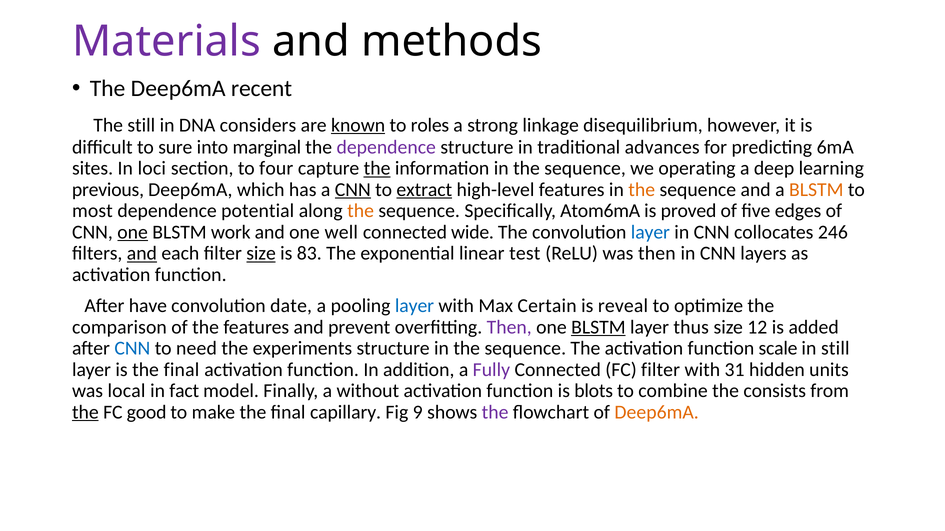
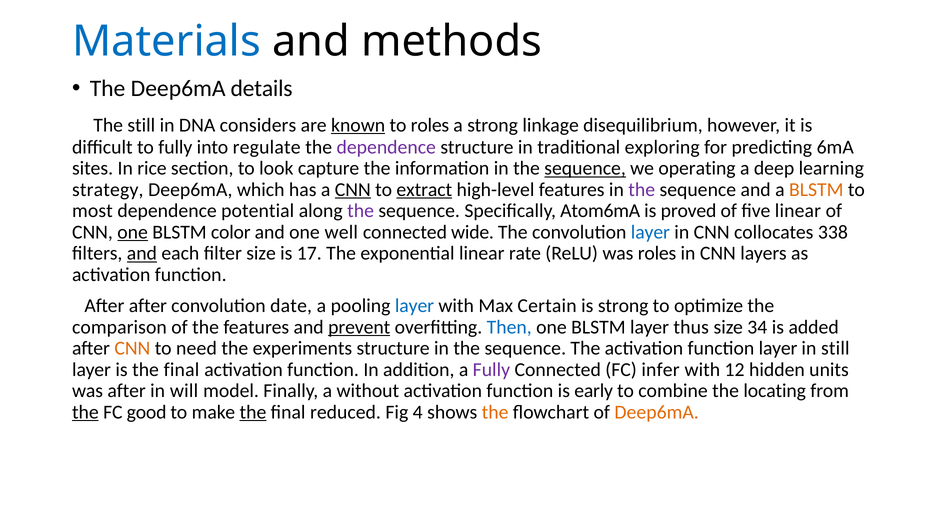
Materials colour: purple -> blue
recent: recent -> details
to sure: sure -> fully
marginal: marginal -> regulate
advances: advances -> exploring
loci: loci -> rice
four: four -> look
the at (377, 169) underline: present -> none
sequence at (585, 169) underline: none -> present
previous: previous -> strategy
the at (642, 190) colour: orange -> purple
the at (361, 211) colour: orange -> purple
five edges: edges -> linear
work: work -> color
246: 246 -> 338
size at (261, 254) underline: present -> none
83: 83 -> 17
test: test -> rate
was then: then -> roles
After have: have -> after
is reveal: reveal -> strong
prevent underline: none -> present
Then at (509, 327) colour: purple -> blue
BLSTM at (598, 327) underline: present -> none
12: 12 -> 34
CNN at (132, 349) colour: blue -> orange
function scale: scale -> layer
FC filter: filter -> infer
31: 31 -> 12
was local: local -> after
fact: fact -> will
blots: blots -> early
consists: consists -> locating
the at (253, 413) underline: none -> present
capillary: capillary -> reduced
9: 9 -> 4
the at (495, 413) colour: purple -> orange
